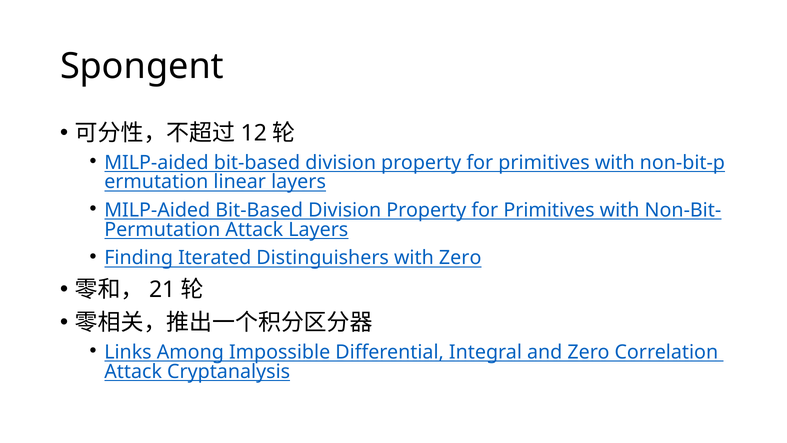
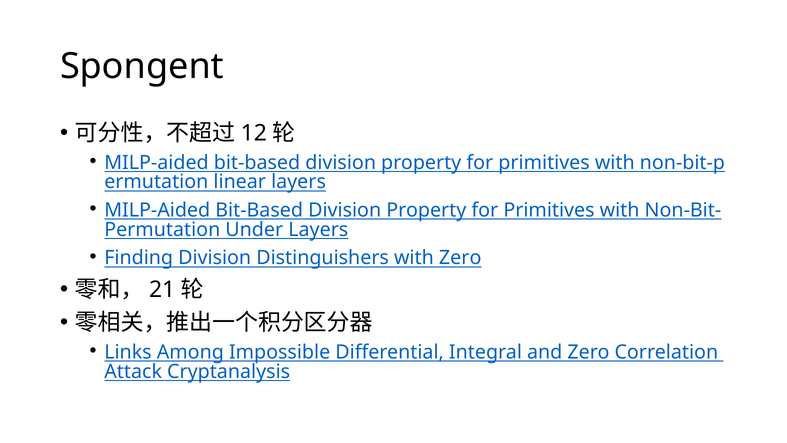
Attack at (254, 229): Attack -> Under
Finding Iterated: Iterated -> Division
